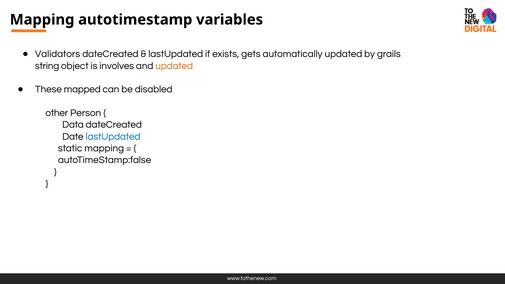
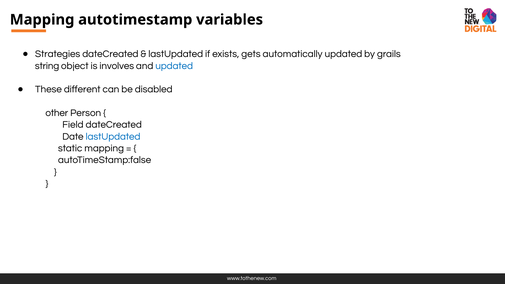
Validators: Validators -> Strategies
updated at (174, 66) colour: orange -> blue
mapped: mapped -> different
Data: Data -> Field
